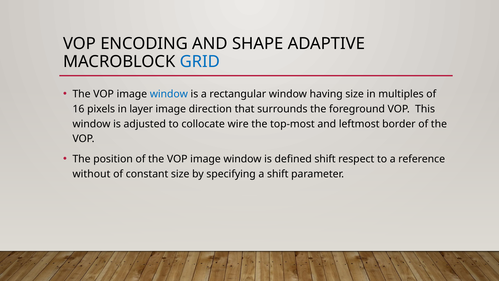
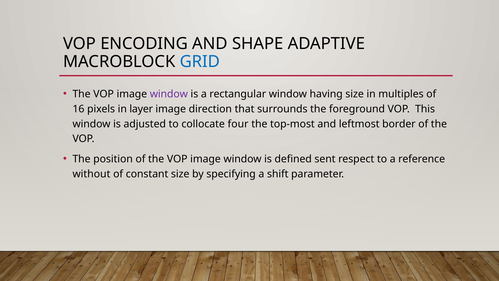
window at (169, 94) colour: blue -> purple
wire: wire -> four
defined shift: shift -> sent
